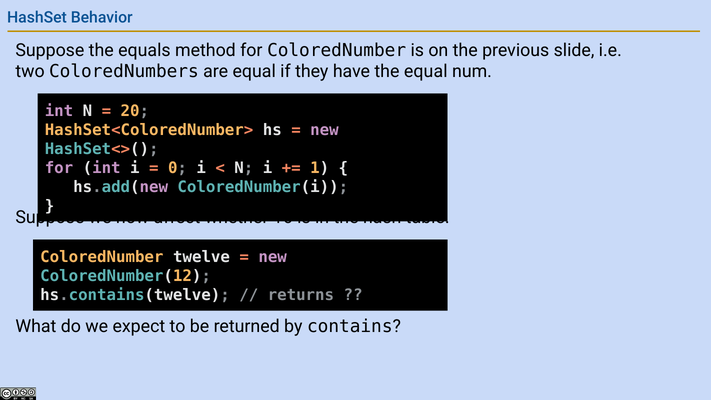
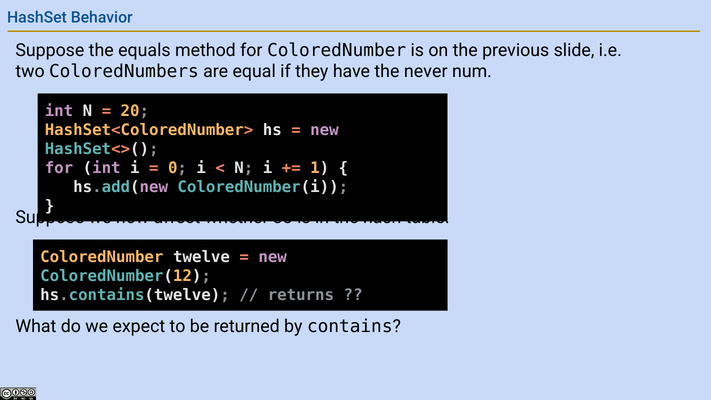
the equal: equal -> never
16: 16 -> 33
